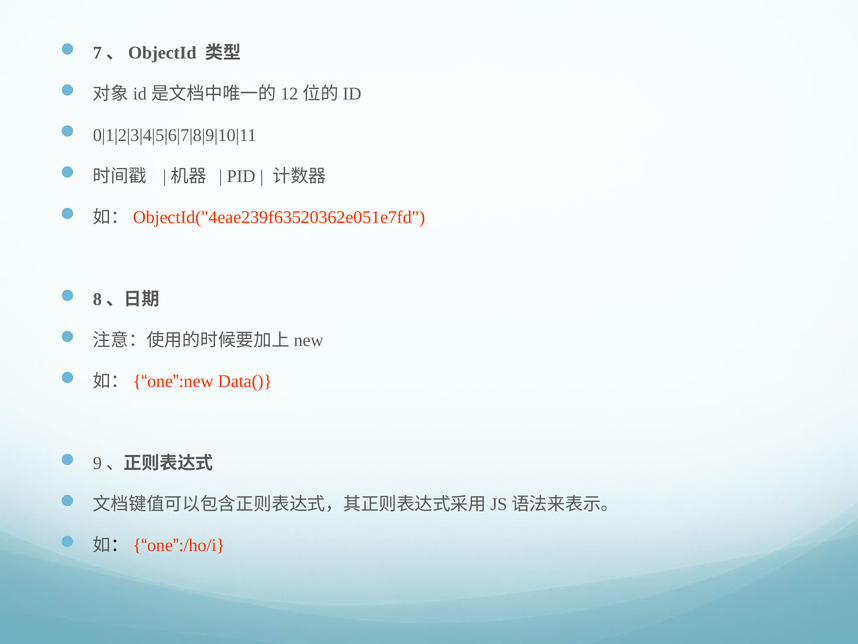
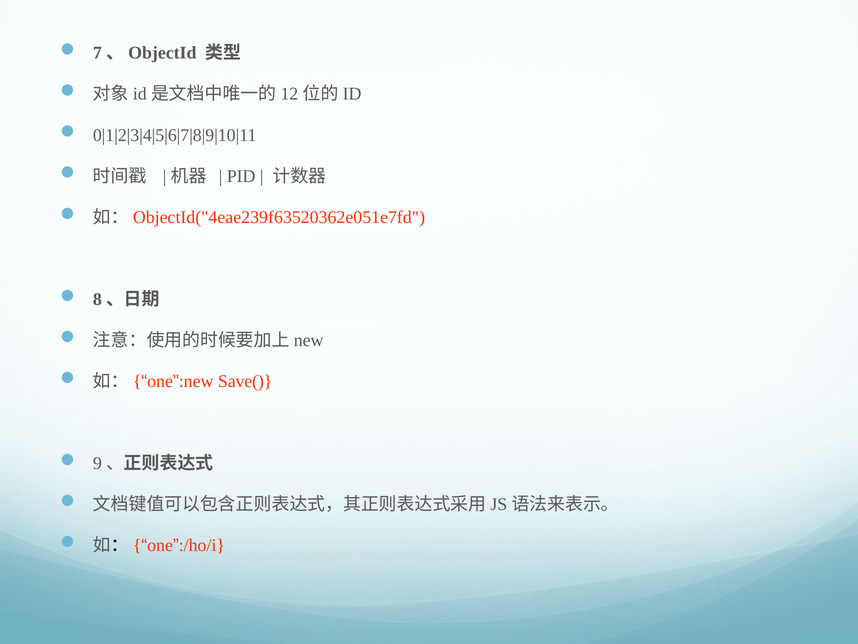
Data(: Data( -> Save(
